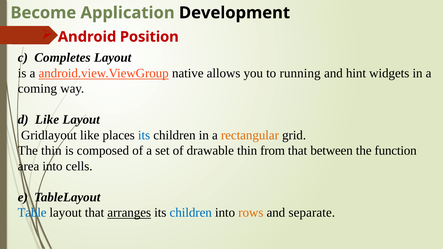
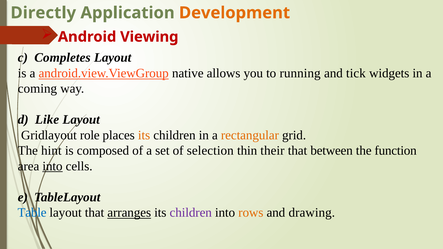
Become: Become -> Directly
Development colour: black -> orange
Position: Position -> Viewing
hint: hint -> tick
Gridlayout like: like -> role
its at (144, 135) colour: blue -> orange
The thin: thin -> hint
drawable: drawable -> selection
from: from -> their
into at (53, 166) underline: none -> present
children at (191, 213) colour: blue -> purple
separate: separate -> drawing
